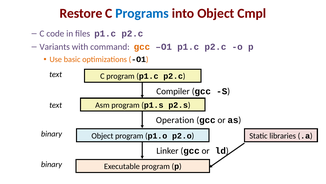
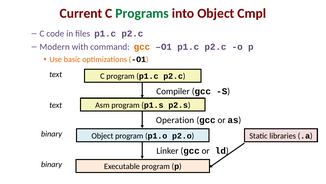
Restore: Restore -> Current
Programs colour: blue -> green
Variants: Variants -> Modern
